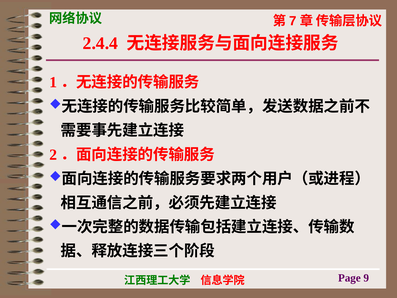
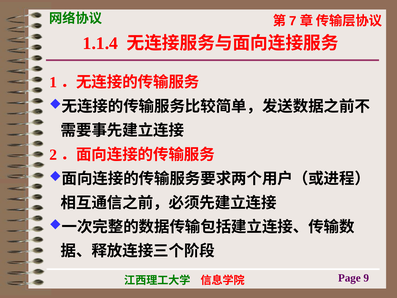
2.4.4: 2.4.4 -> 1.1.4
